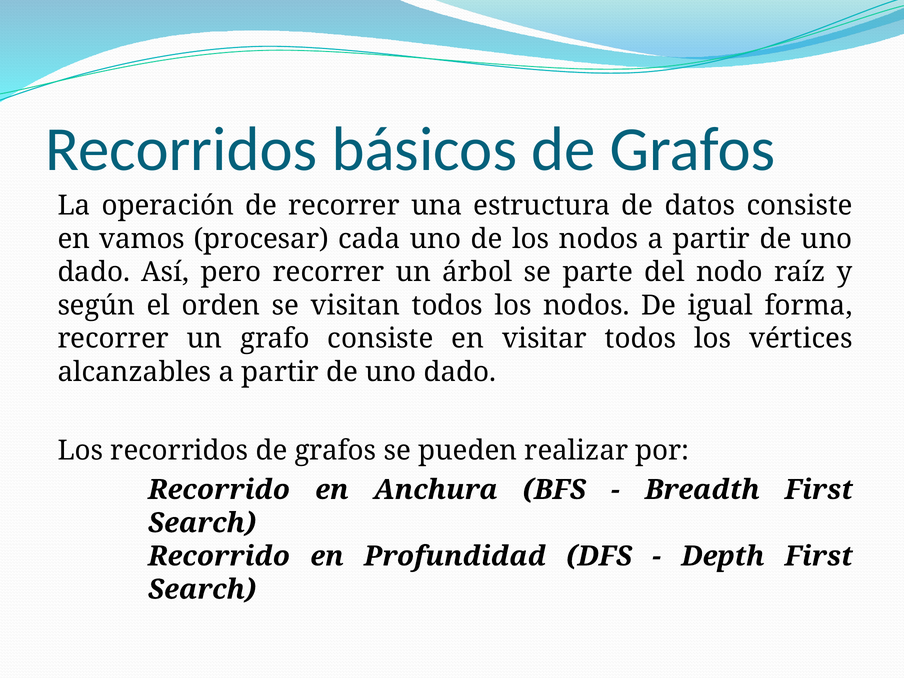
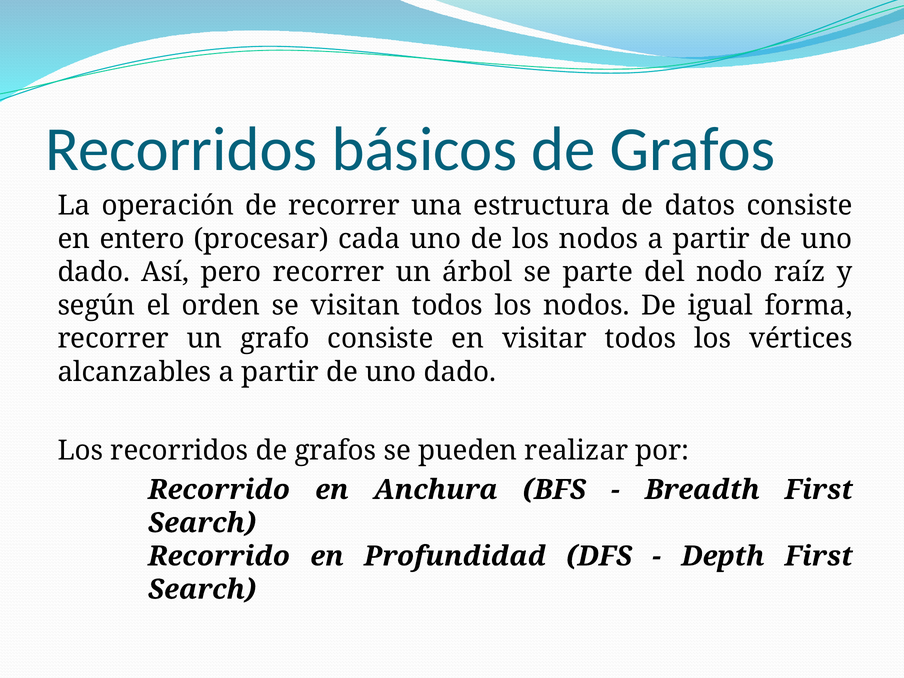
vamos: vamos -> entero
